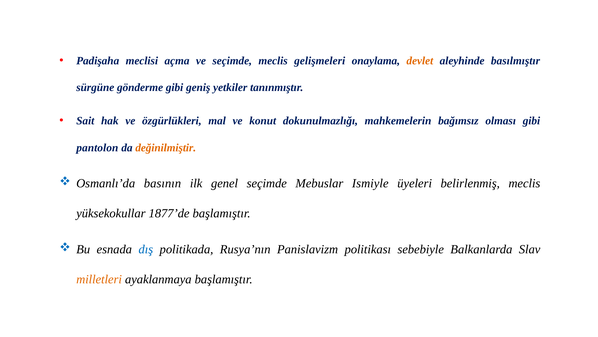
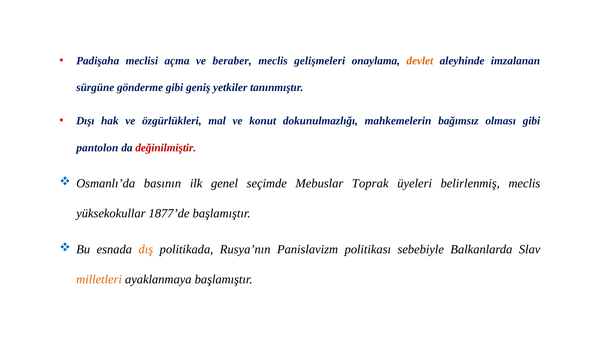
ve seçimde: seçimde -> beraber
basılmıştır: basılmıştır -> imzalanan
Sait: Sait -> Dışı
değinilmiştir colour: orange -> red
Ismiyle: Ismiyle -> Toprak
dış colour: blue -> orange
